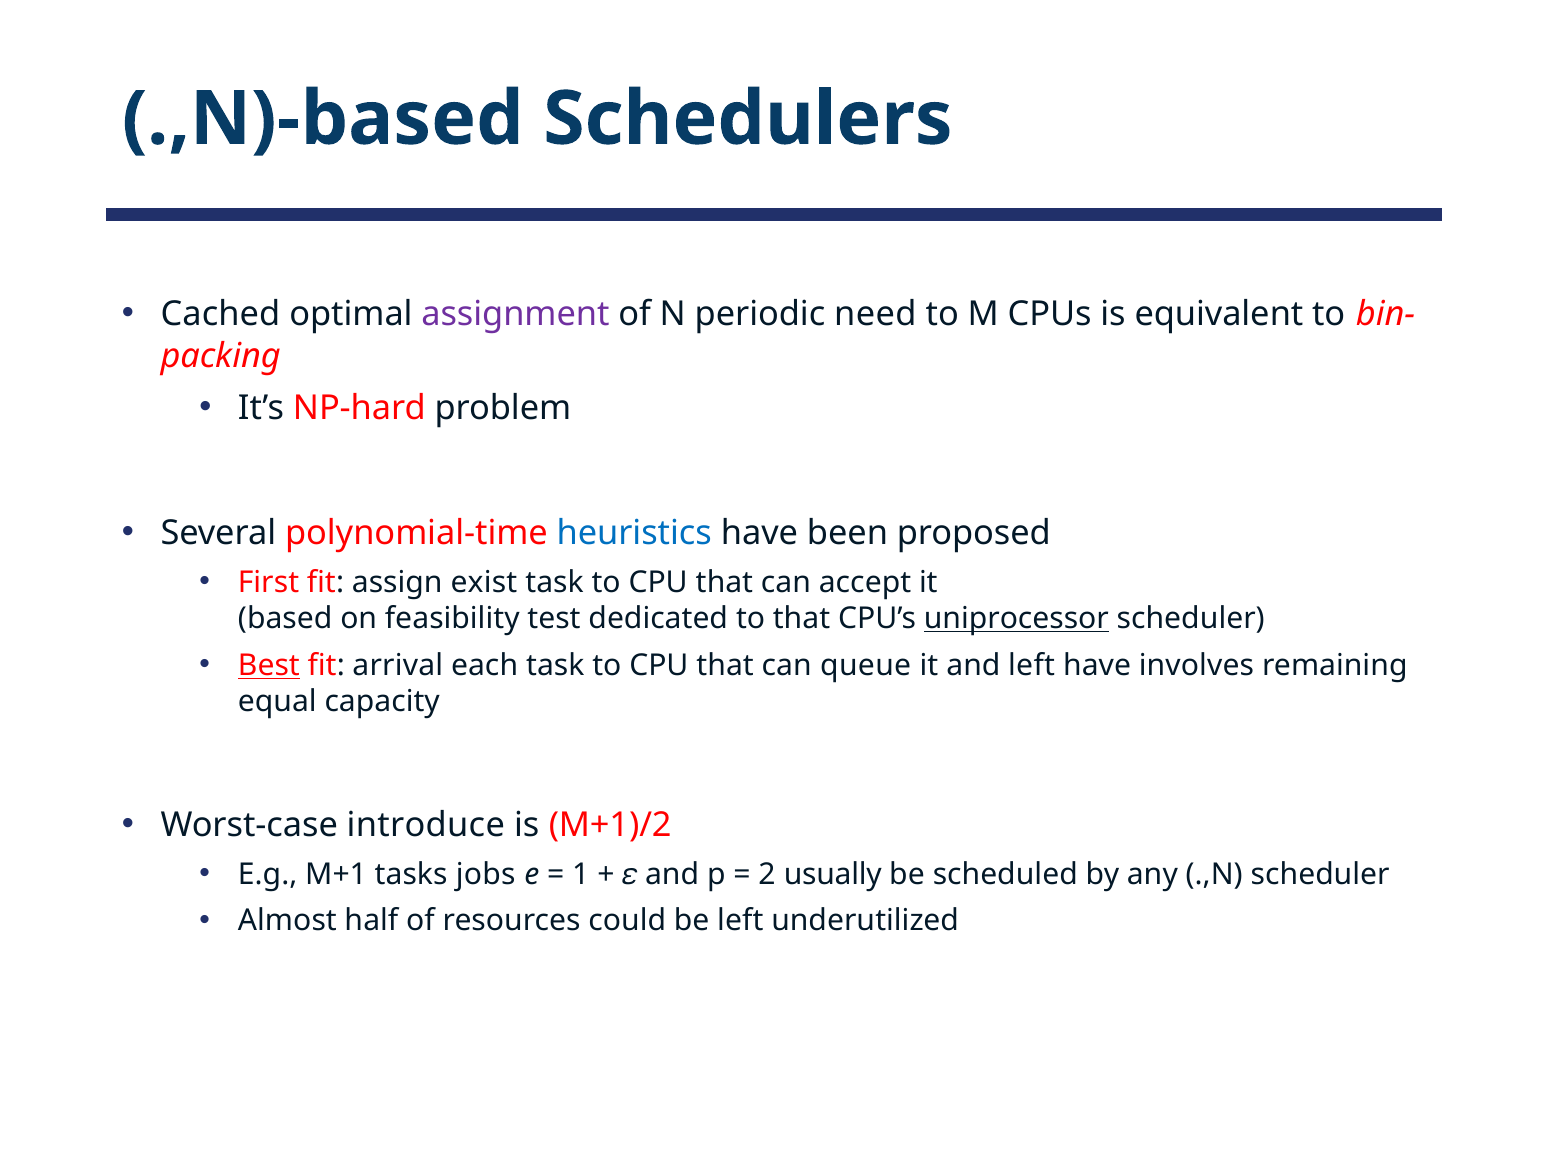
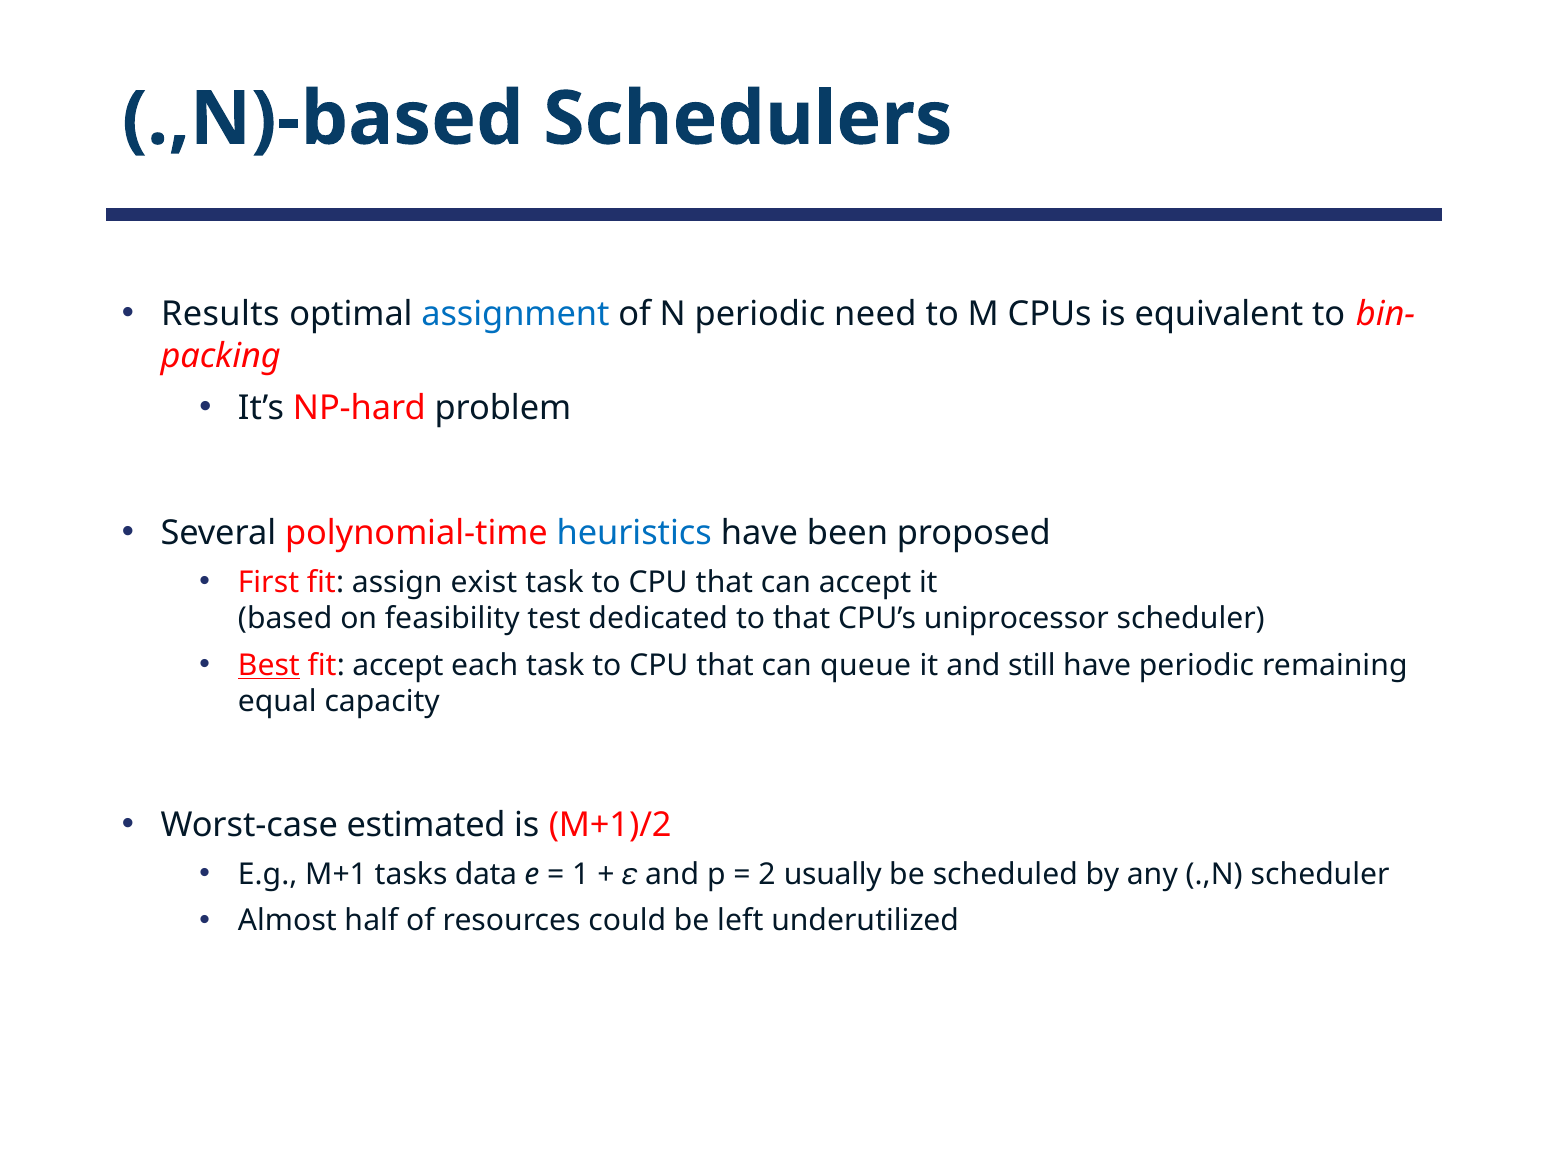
Cached: Cached -> Results
assignment colour: purple -> blue
uniprocessor underline: present -> none
fit arrival: arrival -> accept
and left: left -> still
have involves: involves -> periodic
introduce: introduce -> estimated
jobs: jobs -> data
